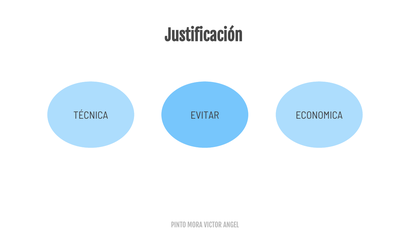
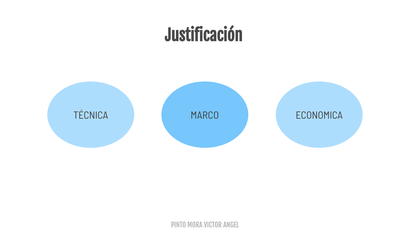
EVITAR: EVITAR -> MARCO
